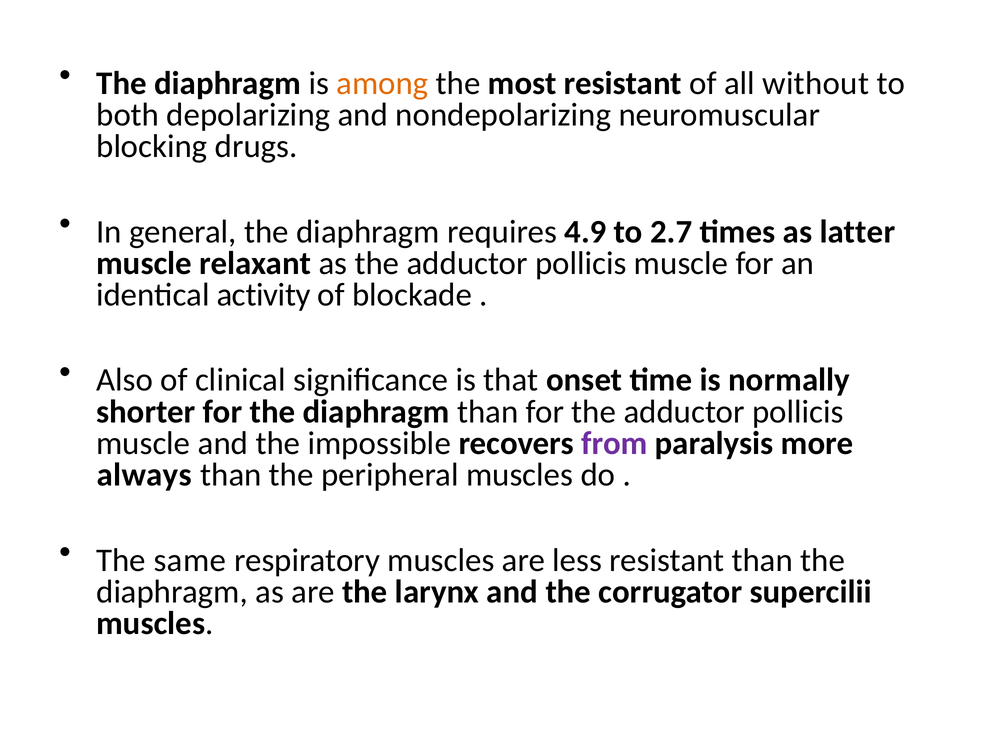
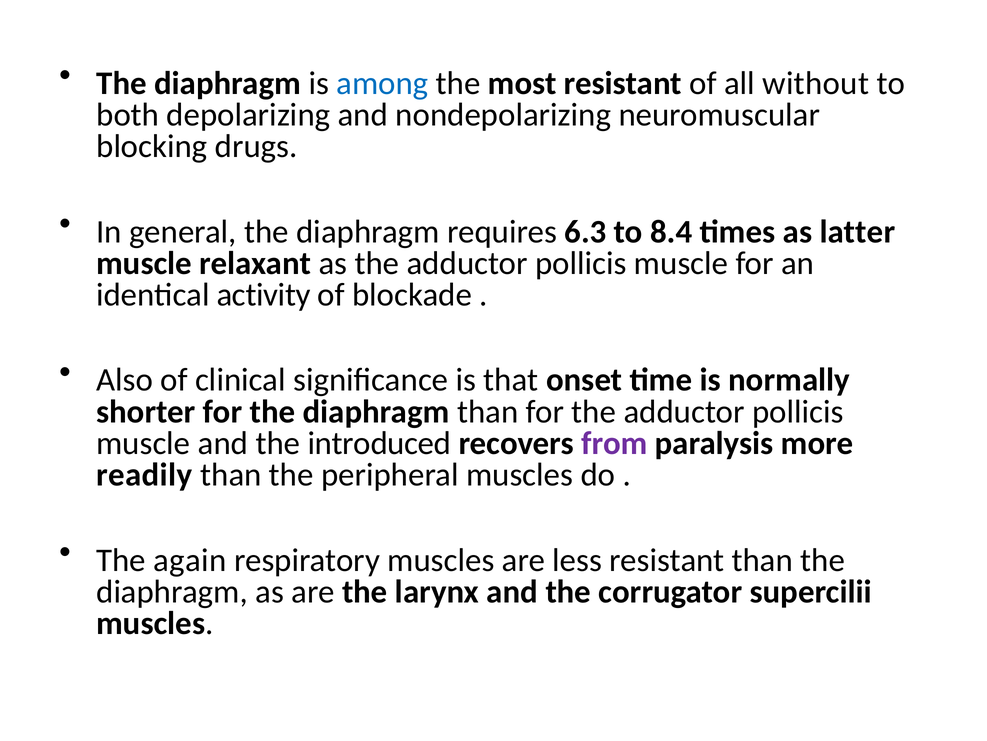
among colour: orange -> blue
4.9: 4.9 -> 6.3
2.7: 2.7 -> 8.4
impossible: impossible -> introduced
always: always -> readily
same: same -> again
